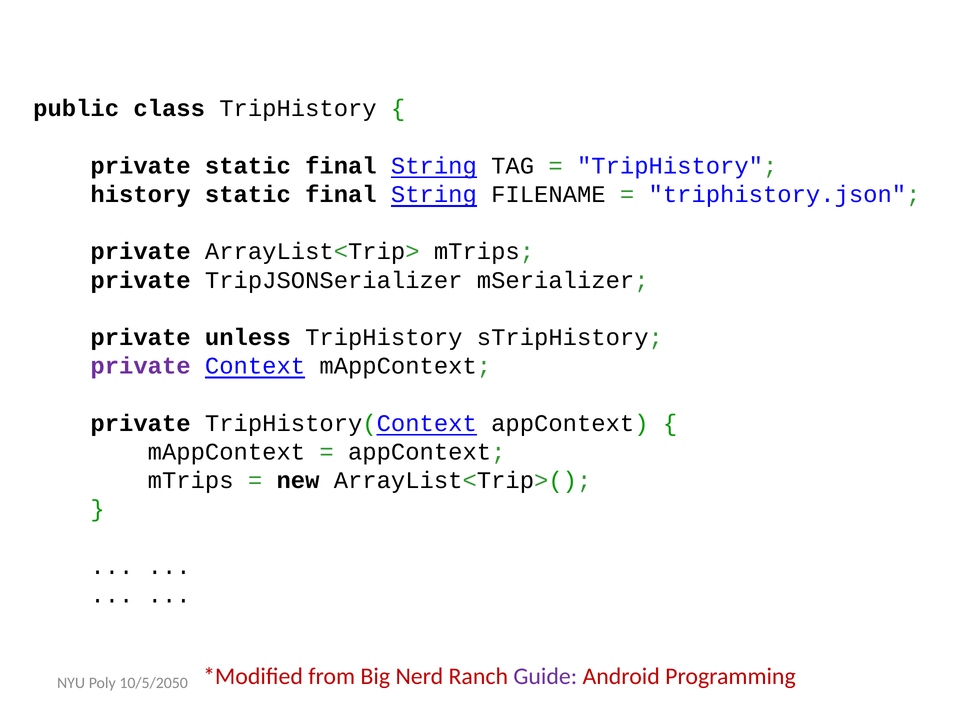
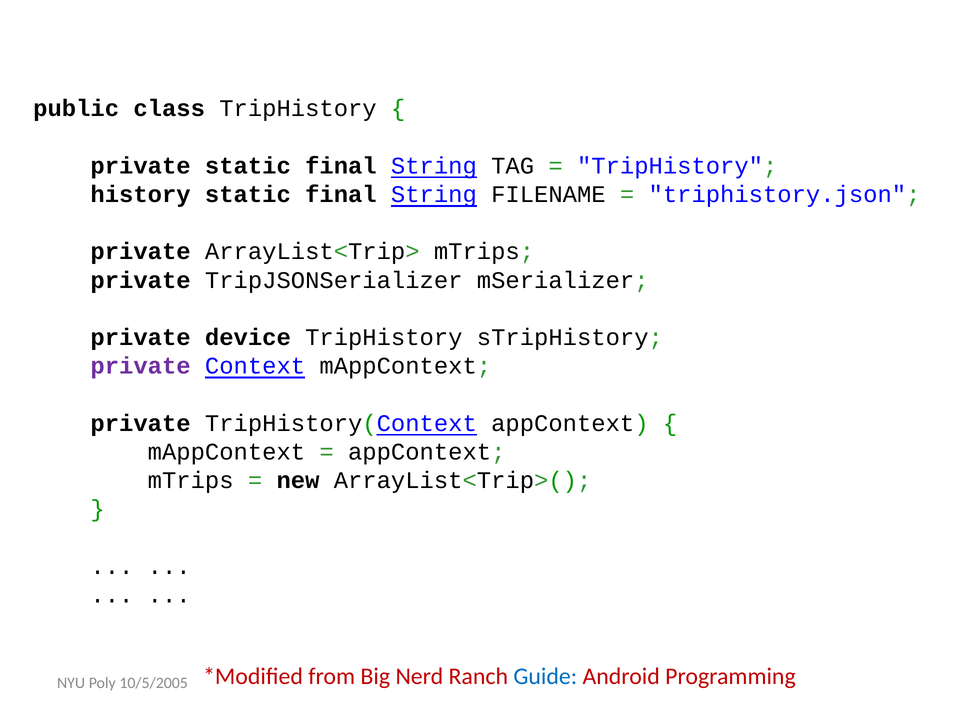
unless: unless -> device
Guide colour: purple -> blue
10/5/2050: 10/5/2050 -> 10/5/2005
